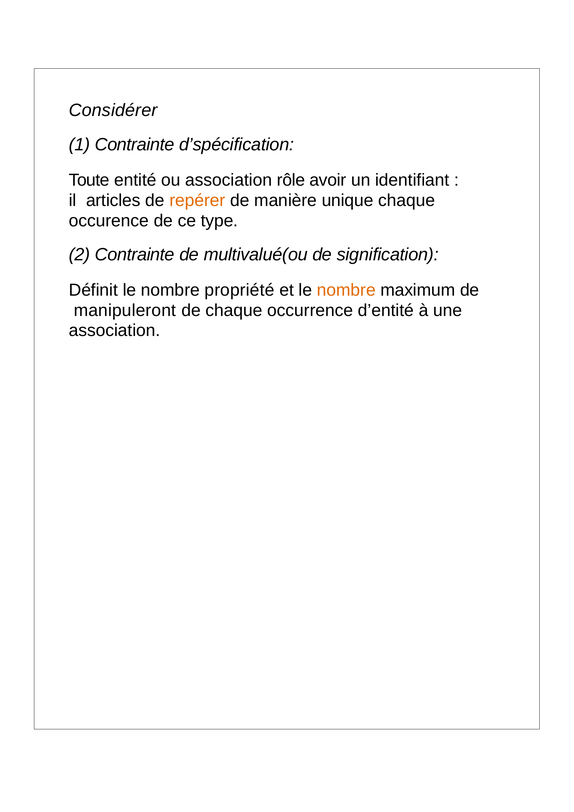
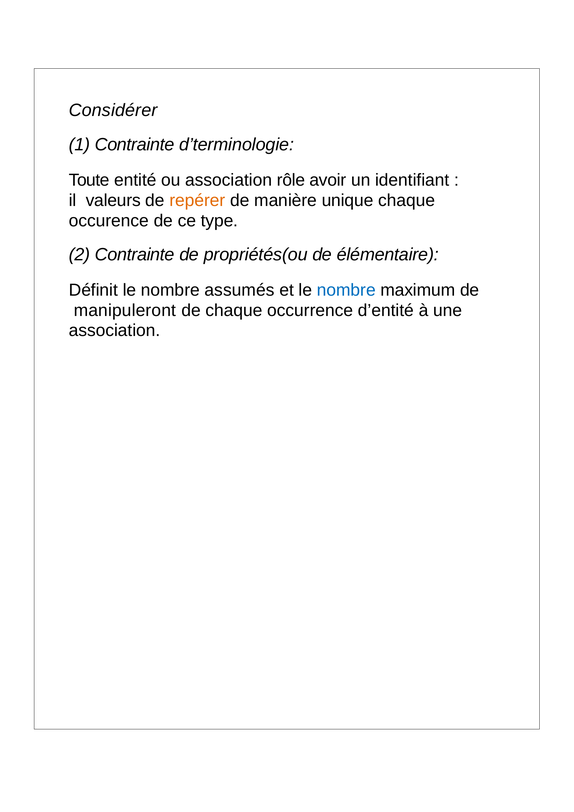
d’spécification: d’spécification -> d’terminologie
articles: articles -> valeurs
multivalué(ou: multivalué(ou -> propriétés(ou
signification: signification -> élémentaire
propriété: propriété -> assumés
nombre at (346, 290) colour: orange -> blue
